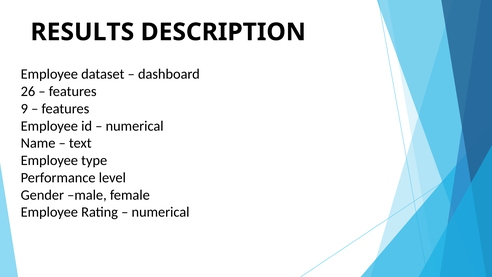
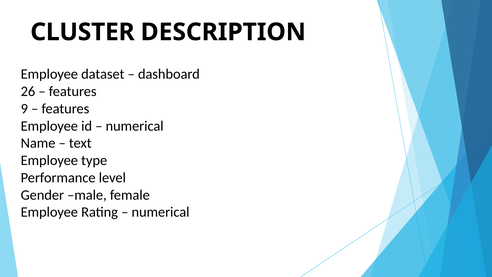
RESULTS: RESULTS -> CLUSTER
